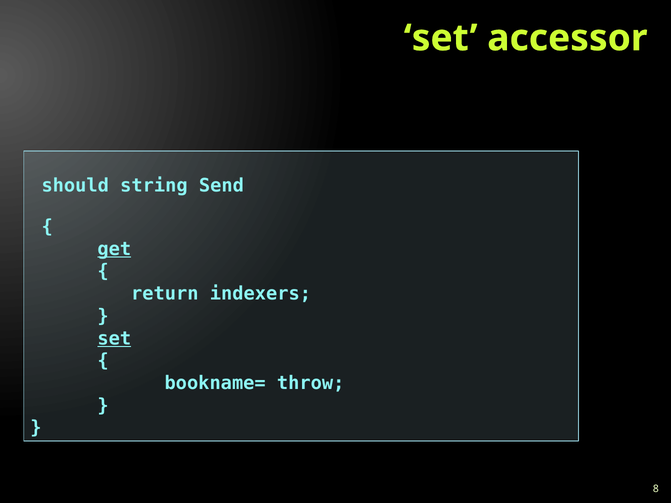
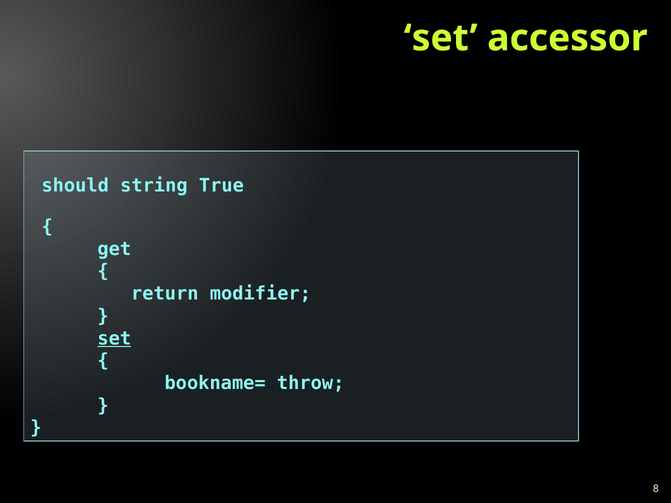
Send: Send -> True
get underline: present -> none
indexers: indexers -> modifier
